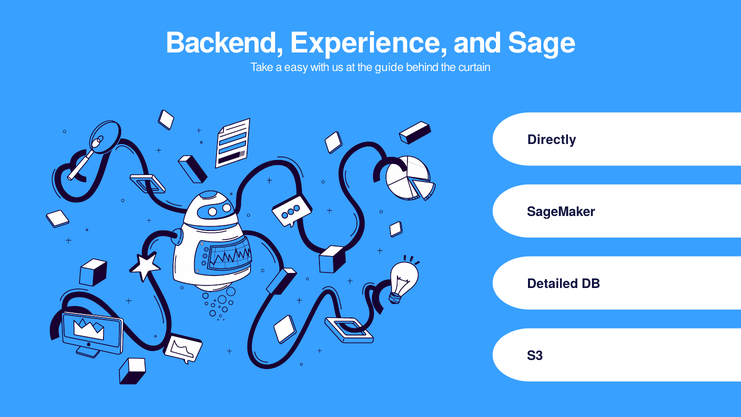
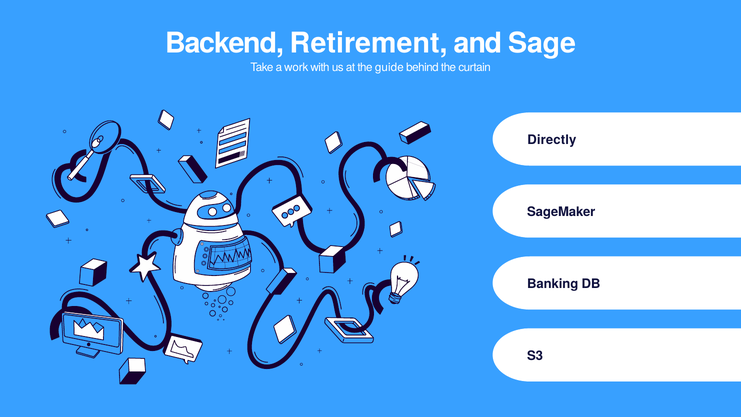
Experience: Experience -> Retirement
easy: easy -> work
Detailed: Detailed -> Banking
